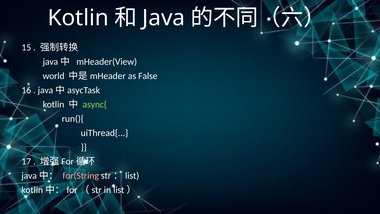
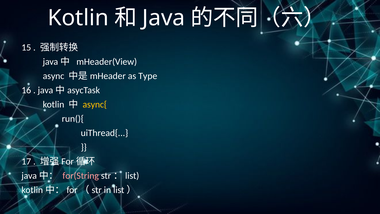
world: world -> async
False: False -> Type
async{ colour: light green -> yellow
